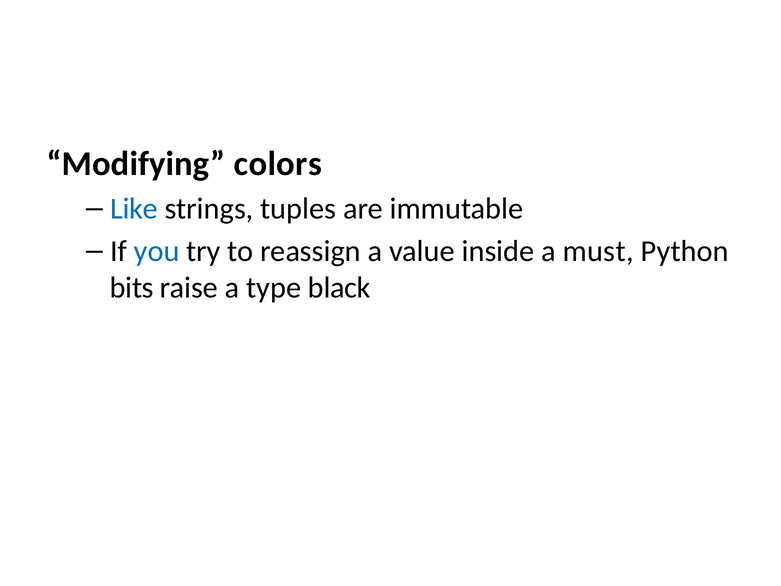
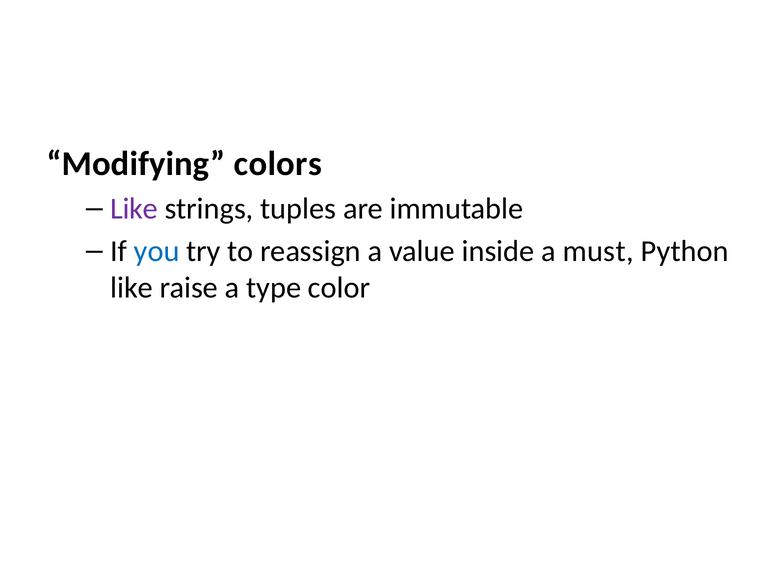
Like at (134, 209) colour: blue -> purple
bits at (132, 288): bits -> like
black: black -> color
